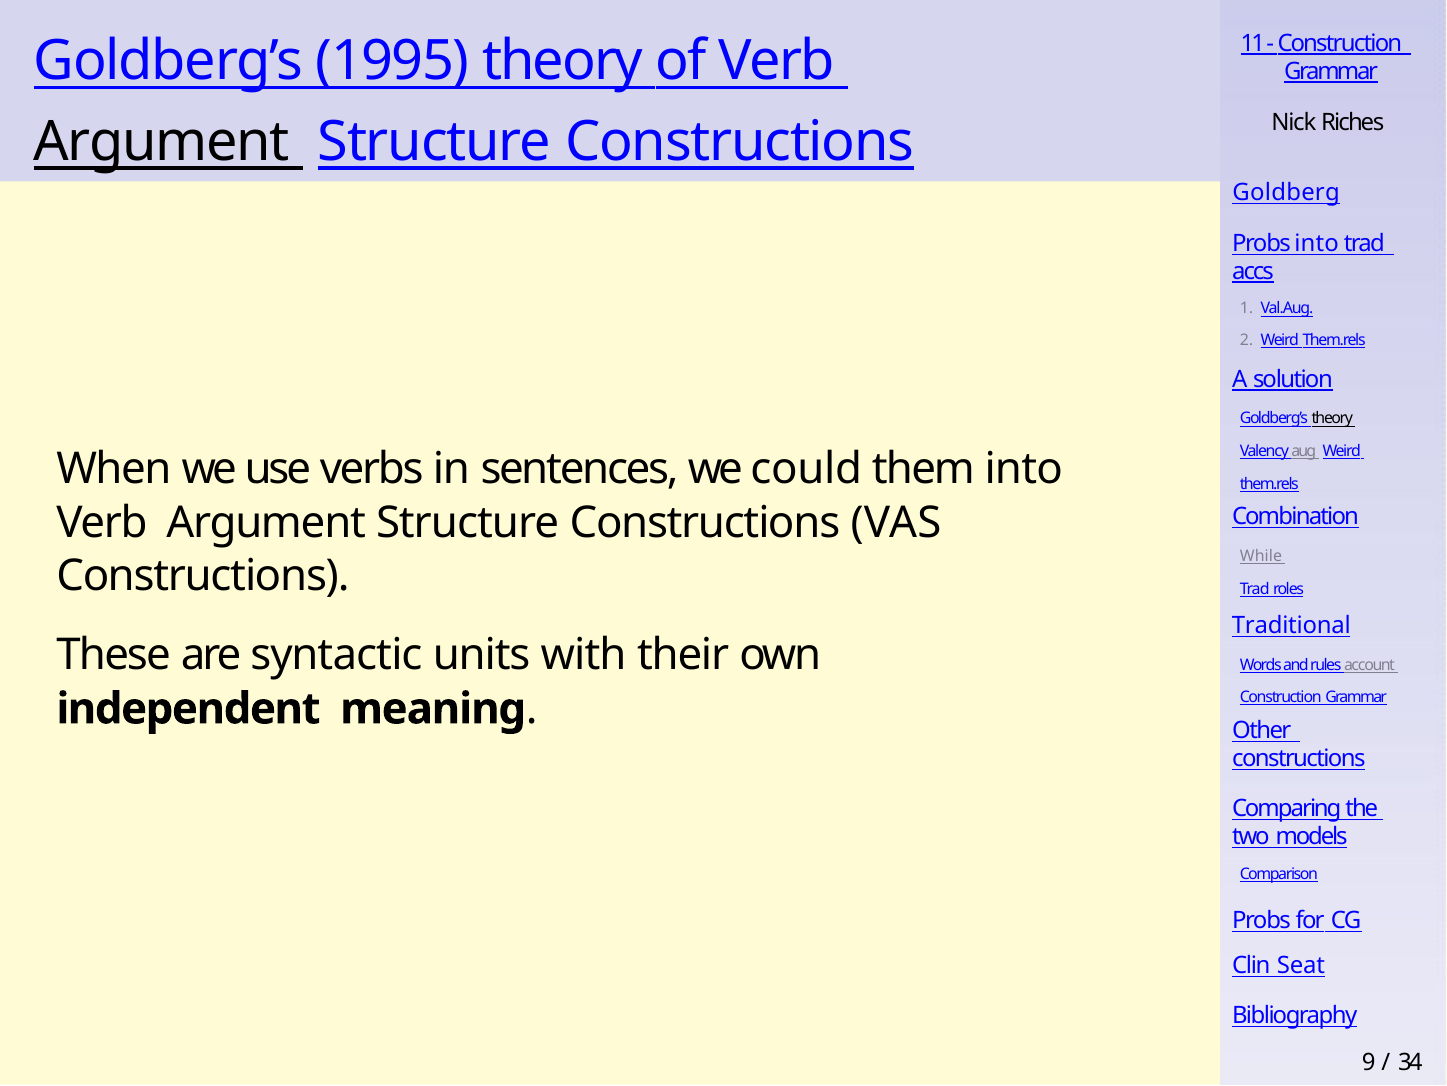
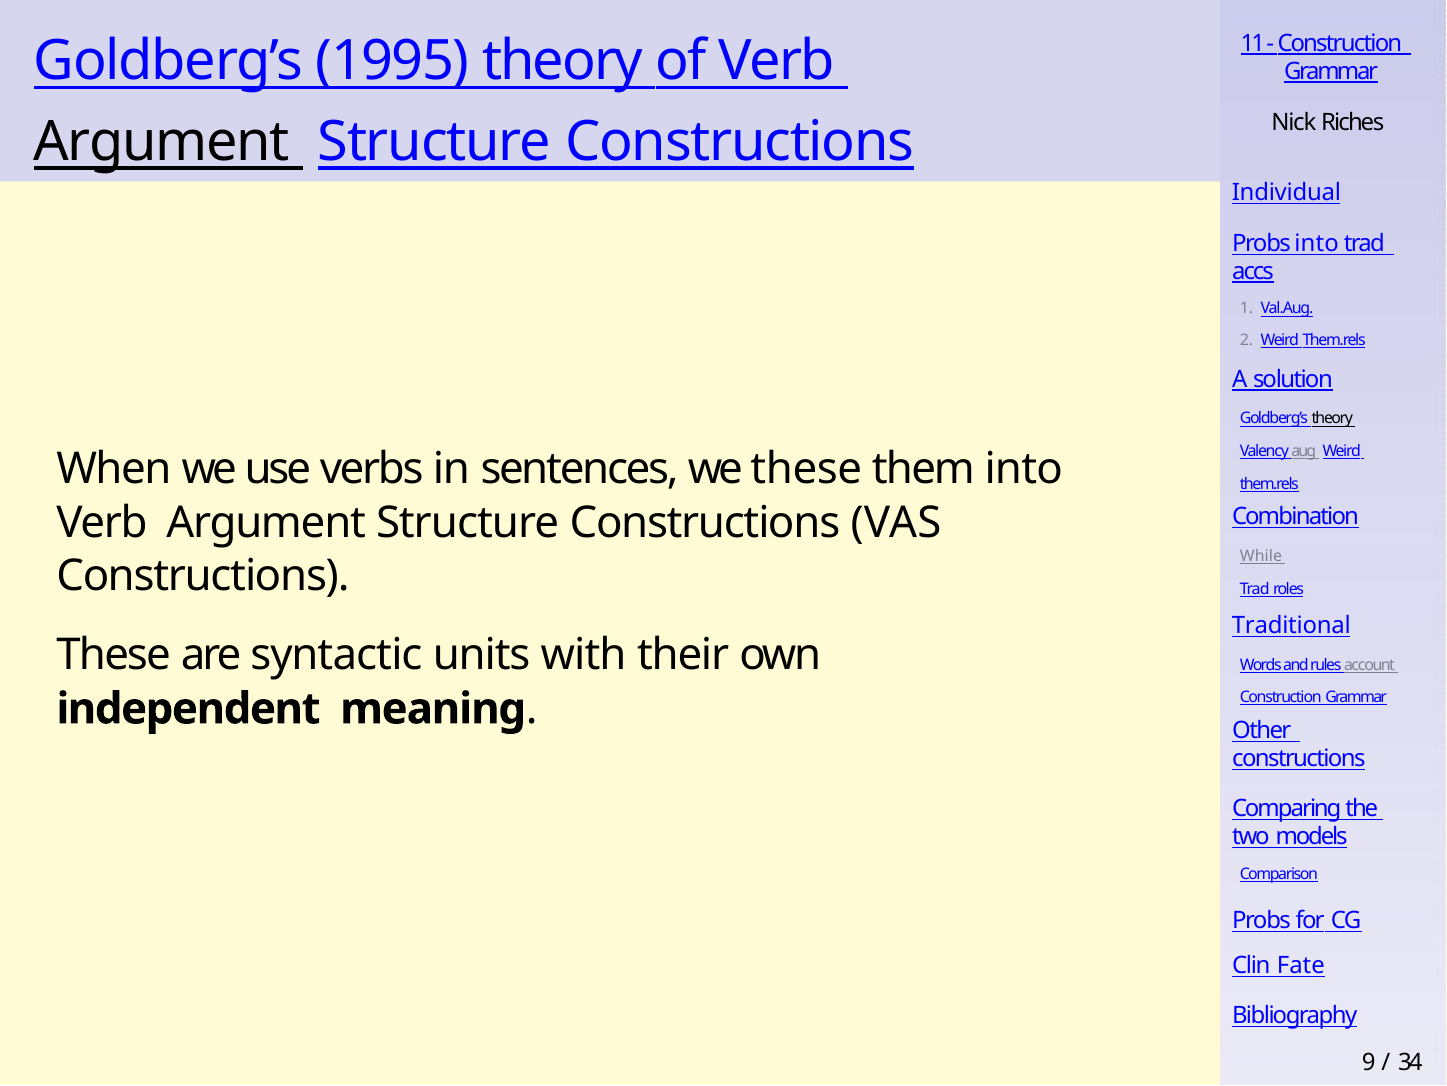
Goldberg: Goldberg -> Individual
we could: could -> these
Seat: Seat -> Fate
